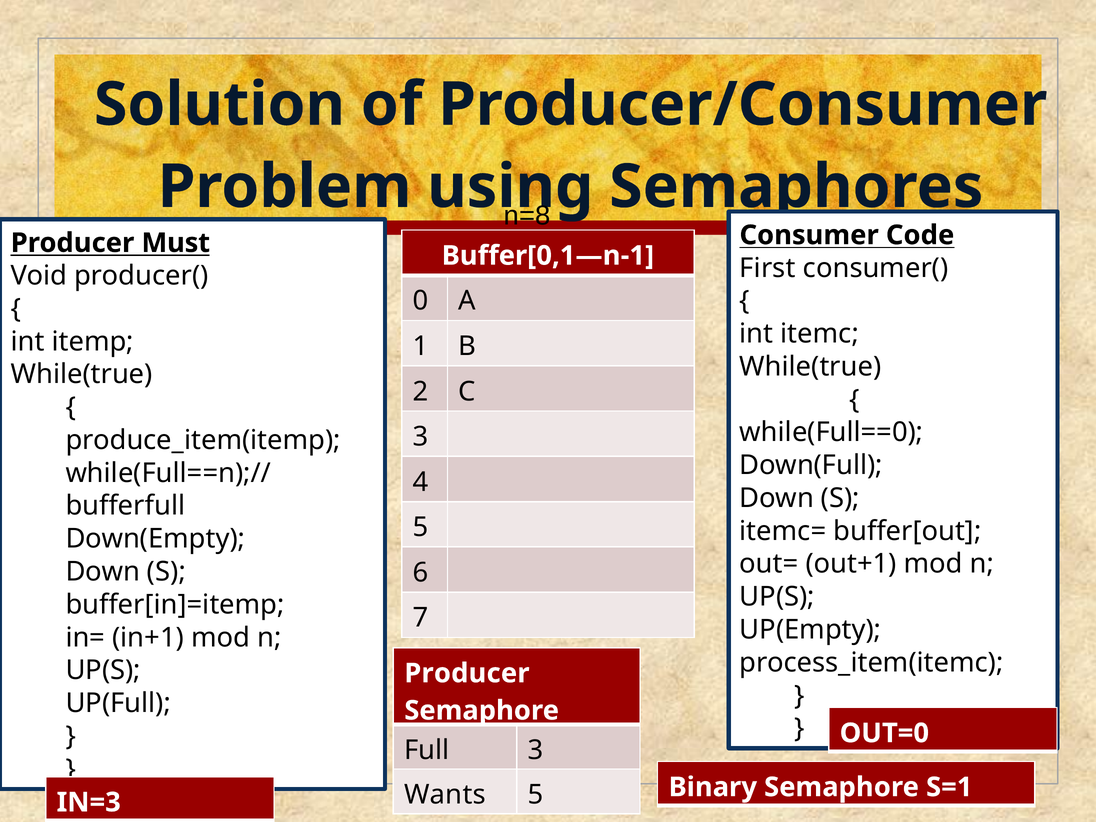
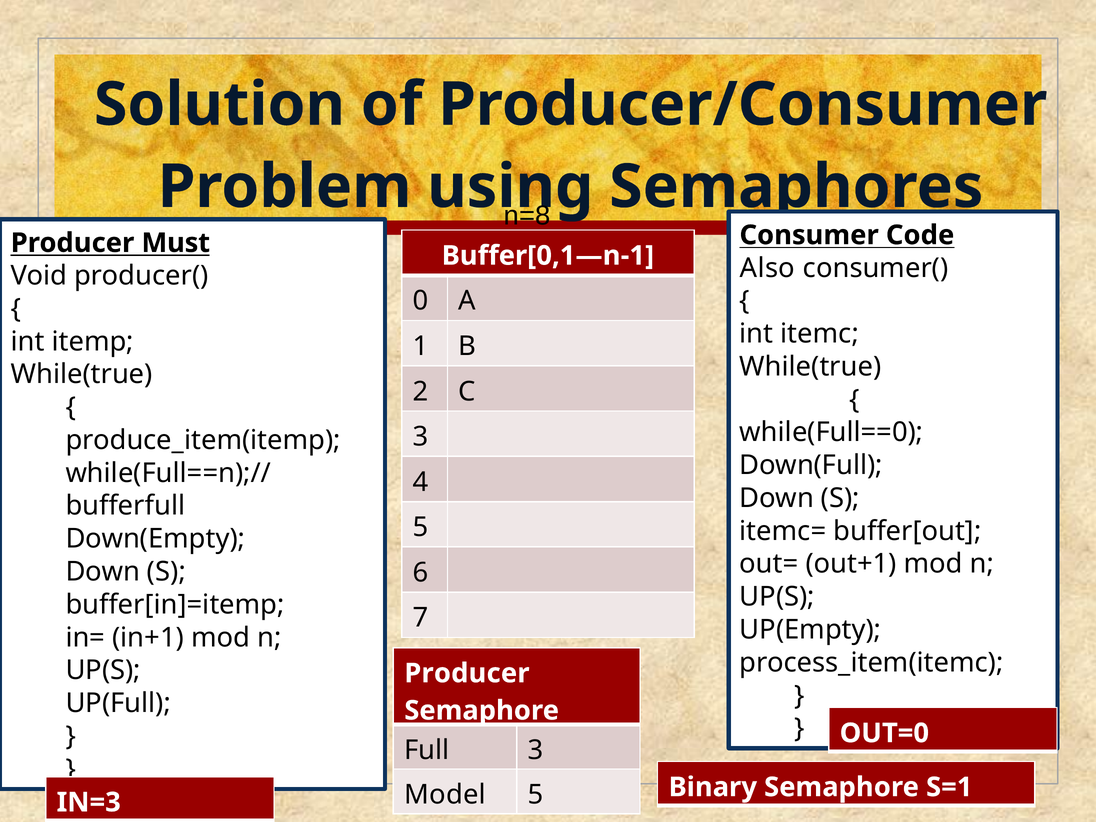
First: First -> Also
Wants: Wants -> Model
